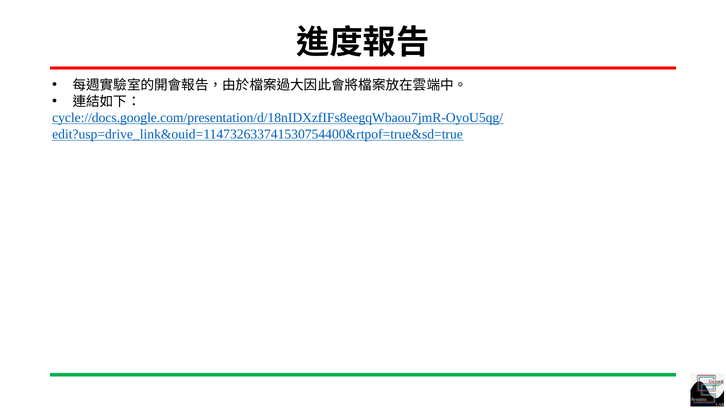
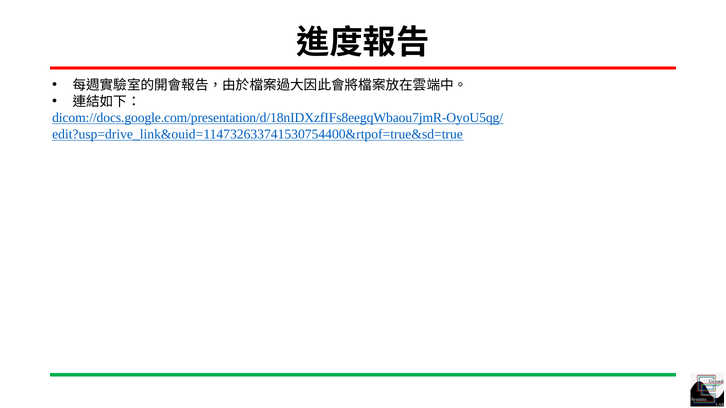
cycle://docs.google.com/presentation/d/18nIDXzfIFs8eegqWbaou7jmR-OyoU5qg/: cycle://docs.google.com/presentation/d/18nIDXzfIFs8eegqWbaou7jmR-OyoU5qg/ -> dicom://docs.google.com/presentation/d/18nIDXzfIFs8eegqWbaou7jmR-OyoU5qg/
